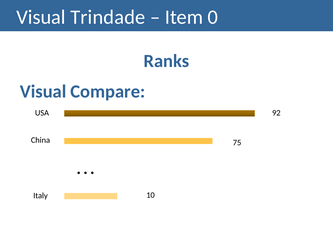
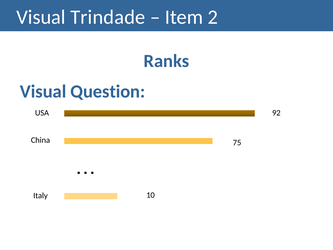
0: 0 -> 2
Compare: Compare -> Question
